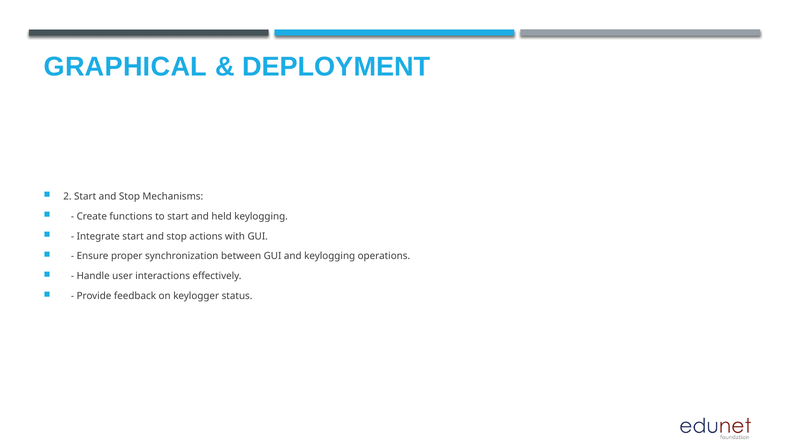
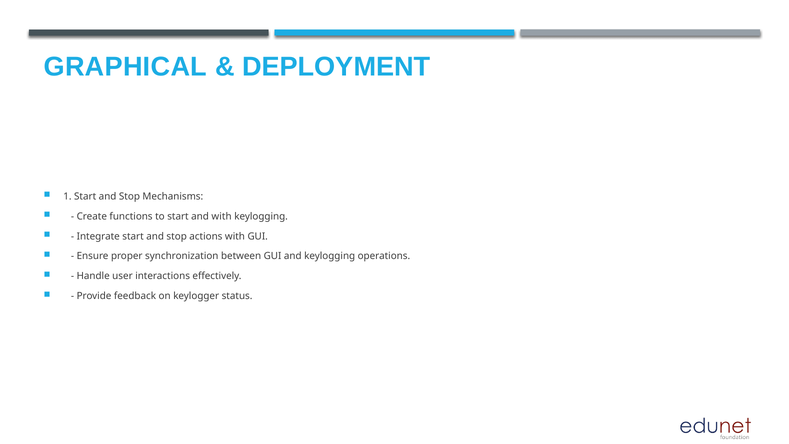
2: 2 -> 1
and held: held -> with
